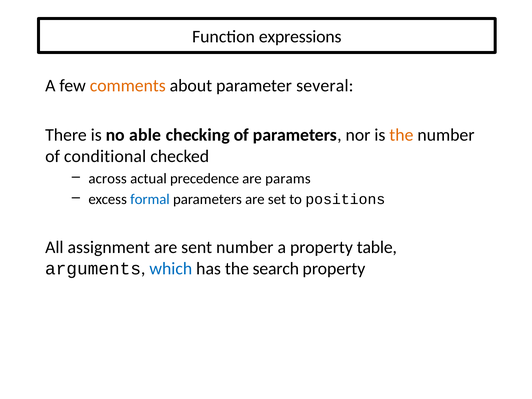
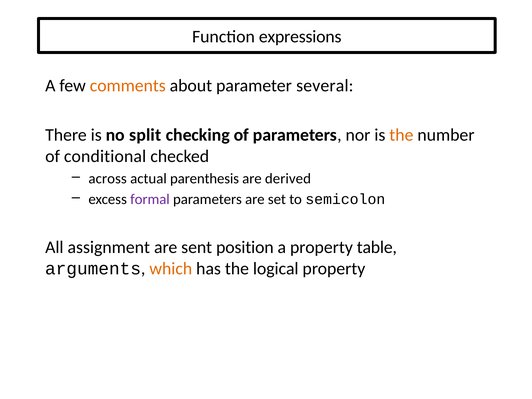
able: able -> split
precedence: precedence -> parenthesis
params: params -> derived
formal colour: blue -> purple
positions: positions -> semicolon
sent number: number -> position
which colour: blue -> orange
search: search -> logical
